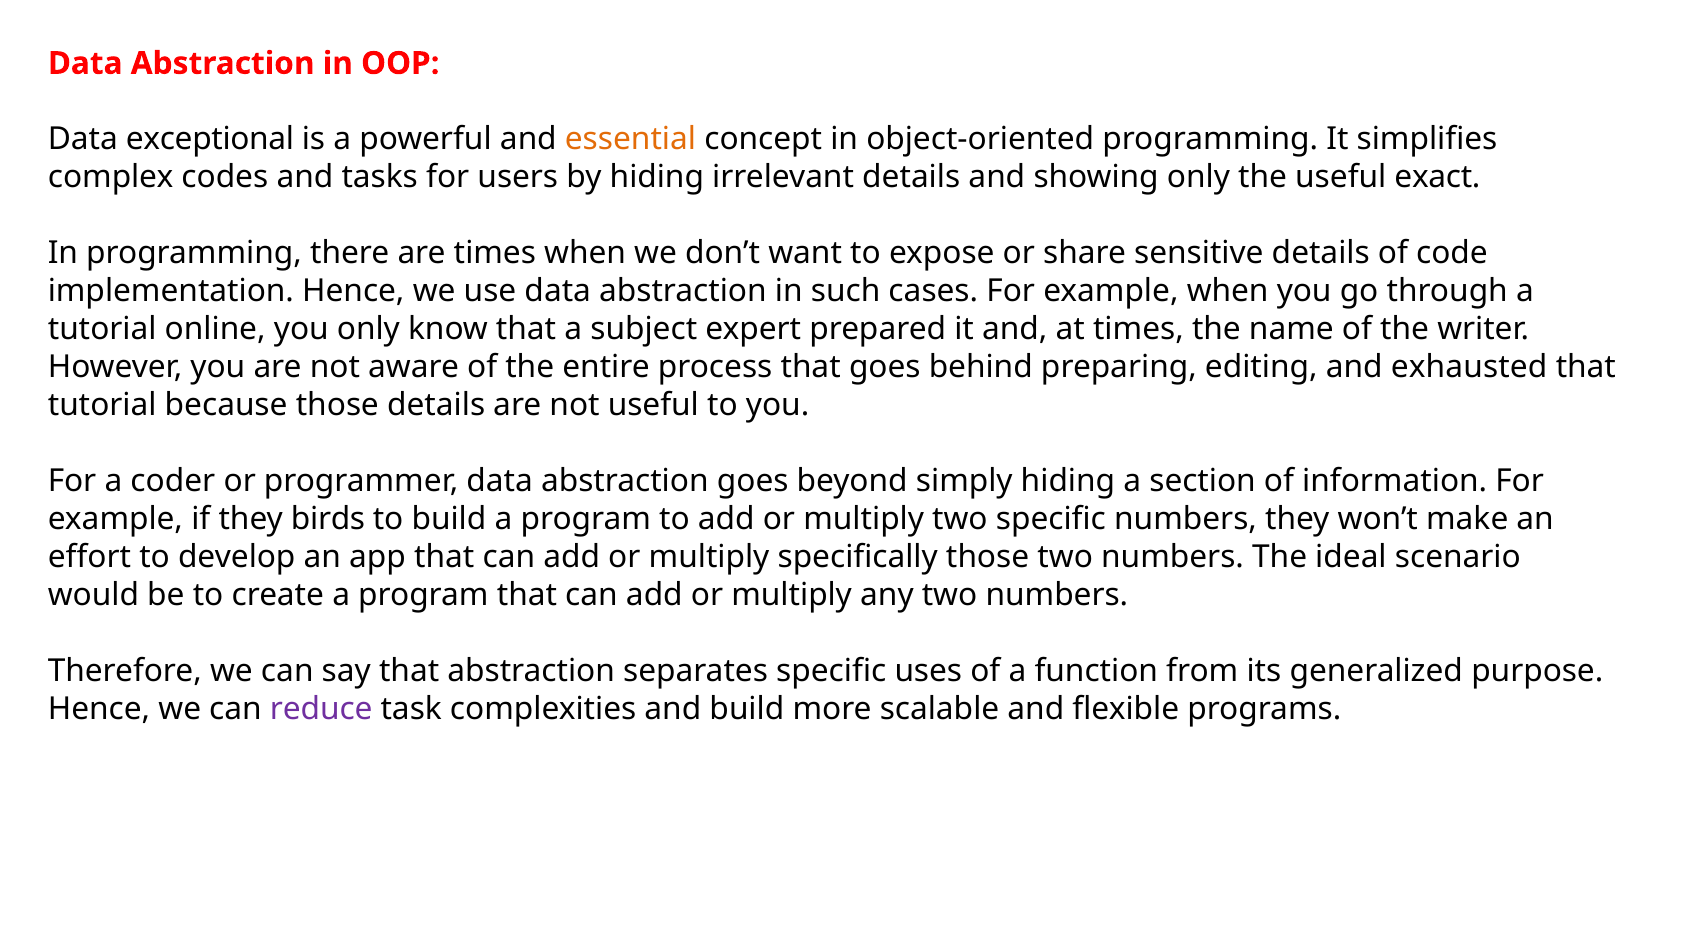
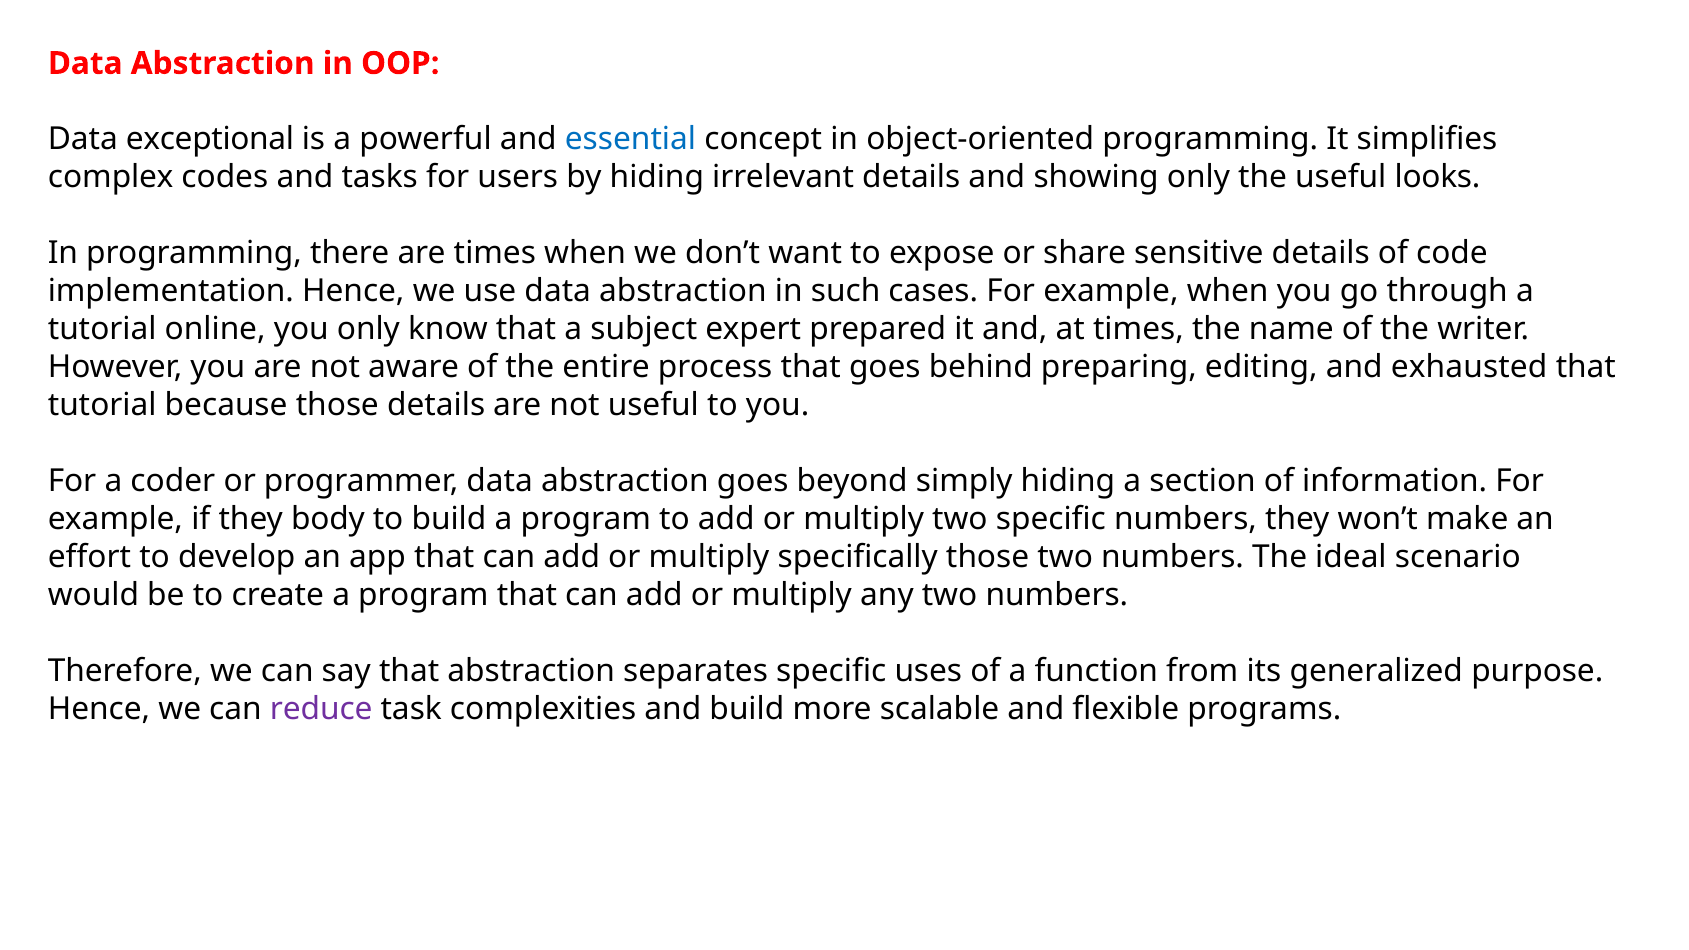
essential colour: orange -> blue
exact: exact -> looks
birds: birds -> body
